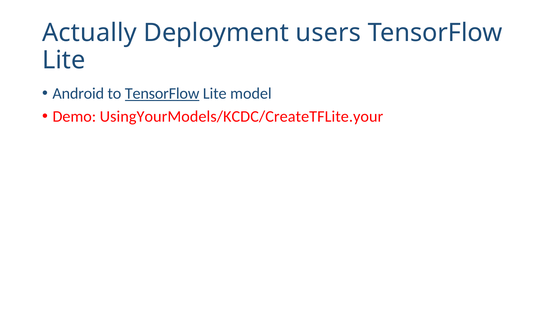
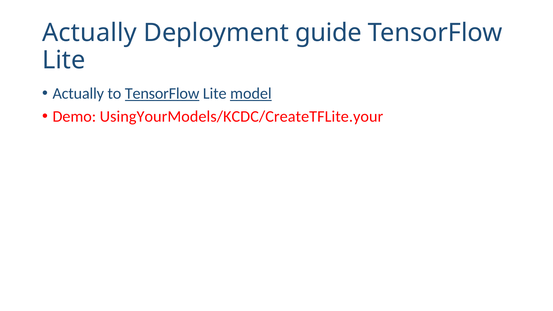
users: users -> guide
Android at (78, 93): Android -> Actually
model underline: none -> present
